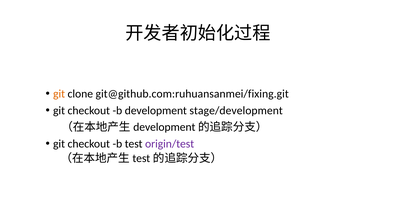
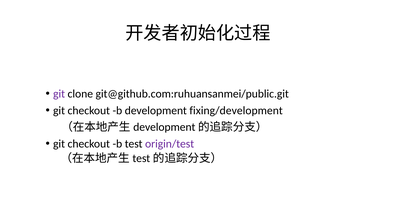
git at (59, 94) colour: orange -> purple
git@github.com:ruhuansanmei/fixing.git: git@github.com:ruhuansanmei/fixing.git -> git@github.com:ruhuansanmei/public.git
stage/development: stage/development -> fixing/development
